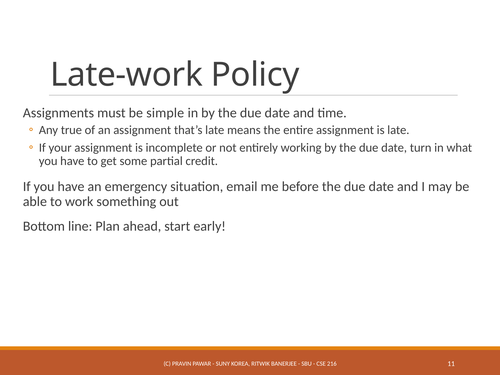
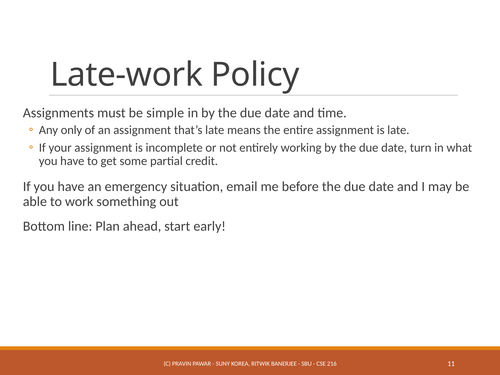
true: true -> only
